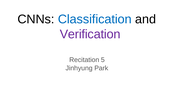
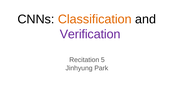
Classification colour: blue -> orange
